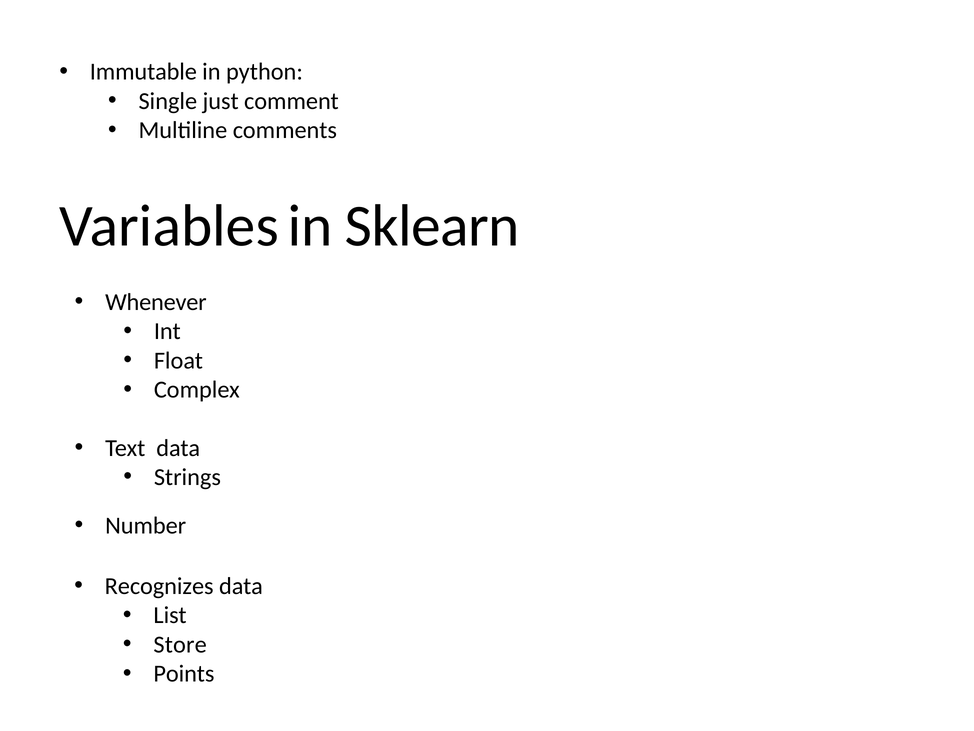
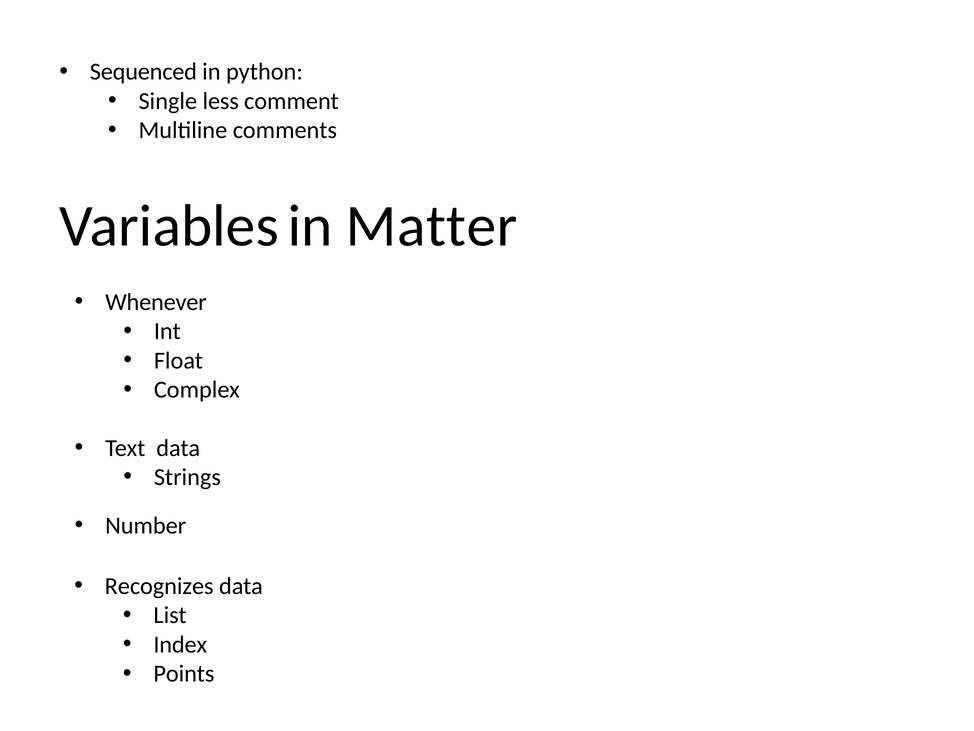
Immutable: Immutable -> Sequenced
just: just -> less
Sklearn: Sklearn -> Matter
Store: Store -> Index
